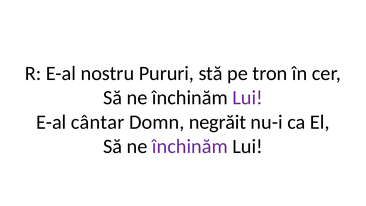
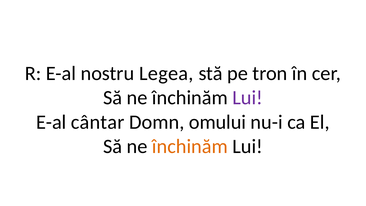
Pururi: Pururi -> Legea
negrăit: negrăit -> omului
închinăm at (190, 146) colour: purple -> orange
